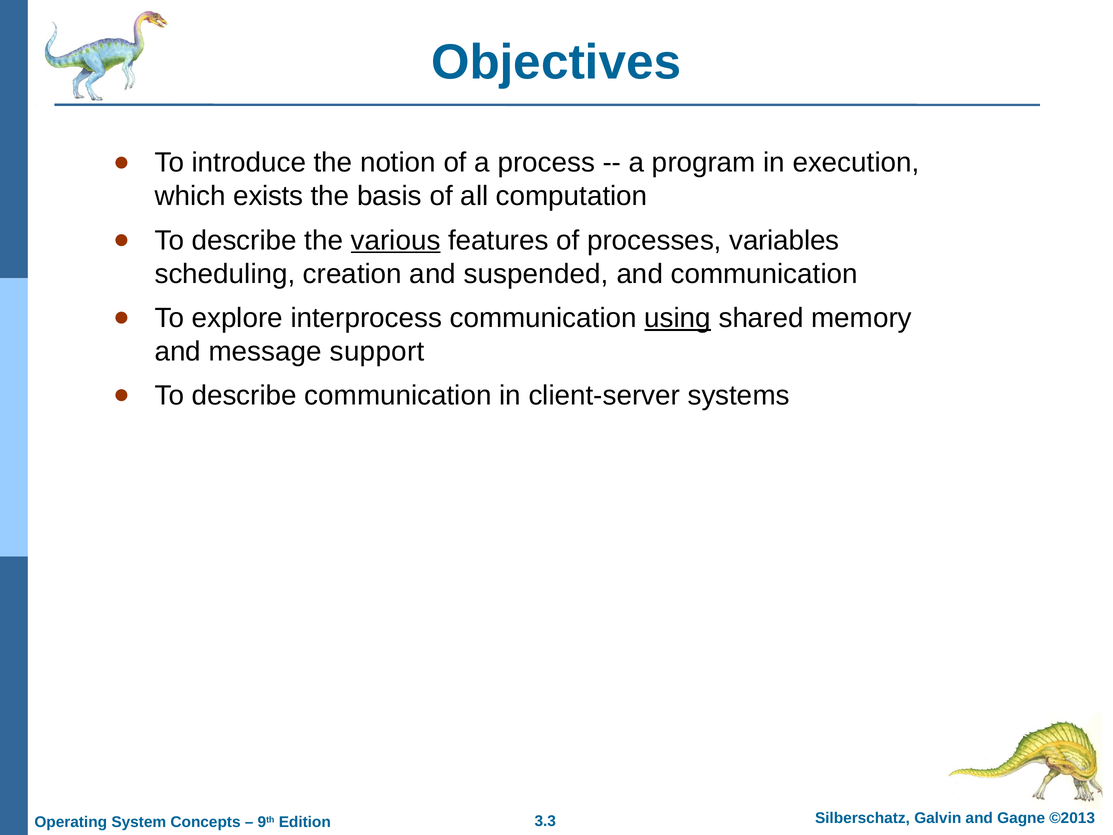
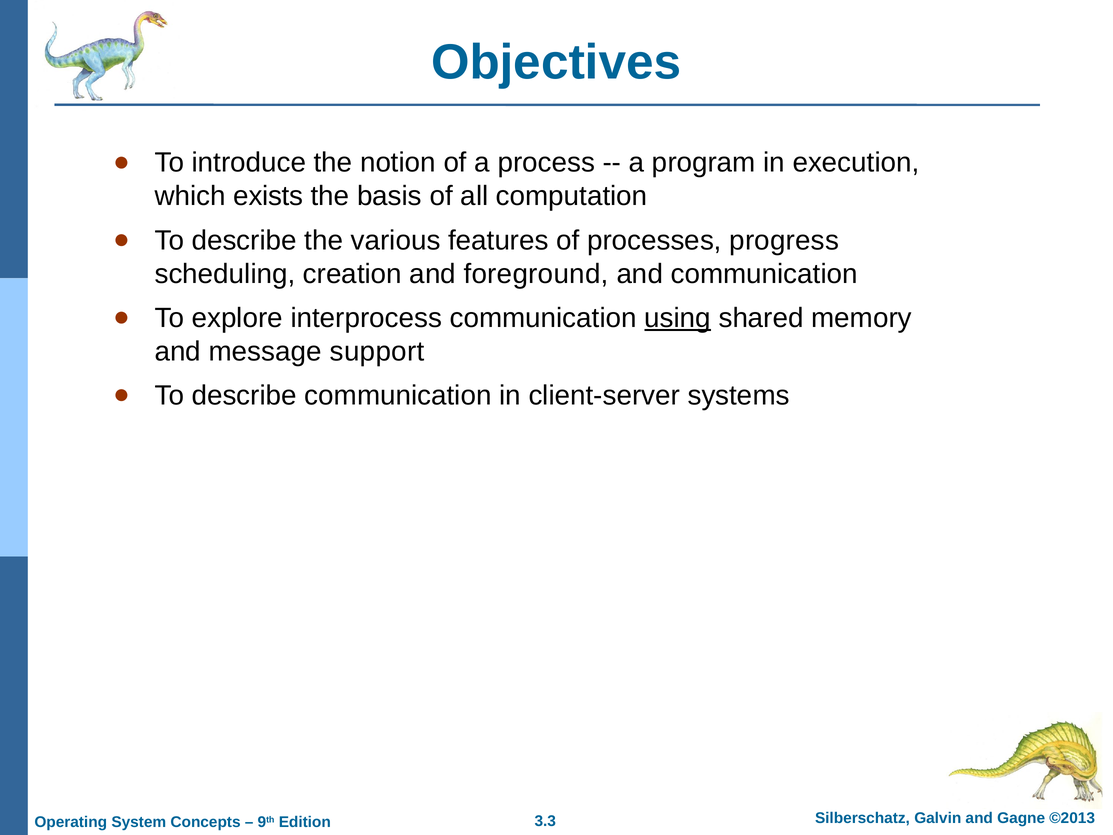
various underline: present -> none
variables: variables -> progress
suspended: suspended -> foreground
